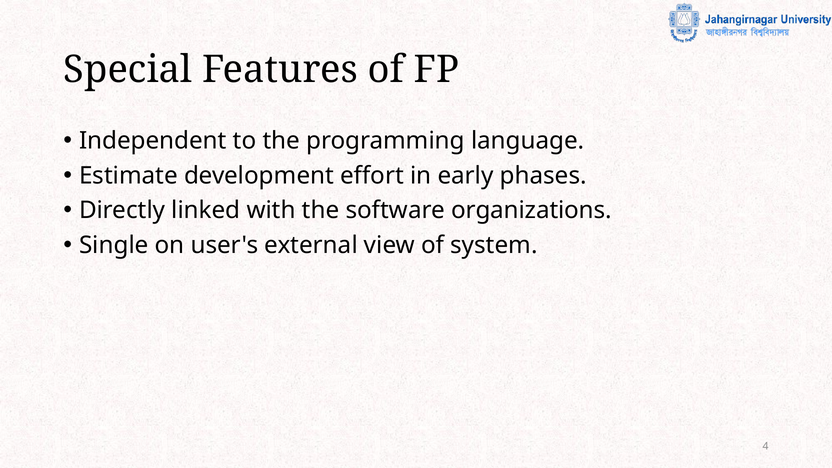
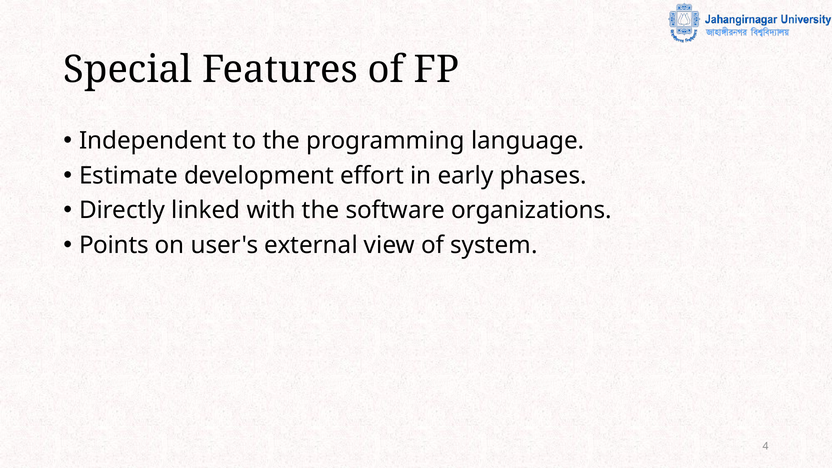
Single: Single -> Points
